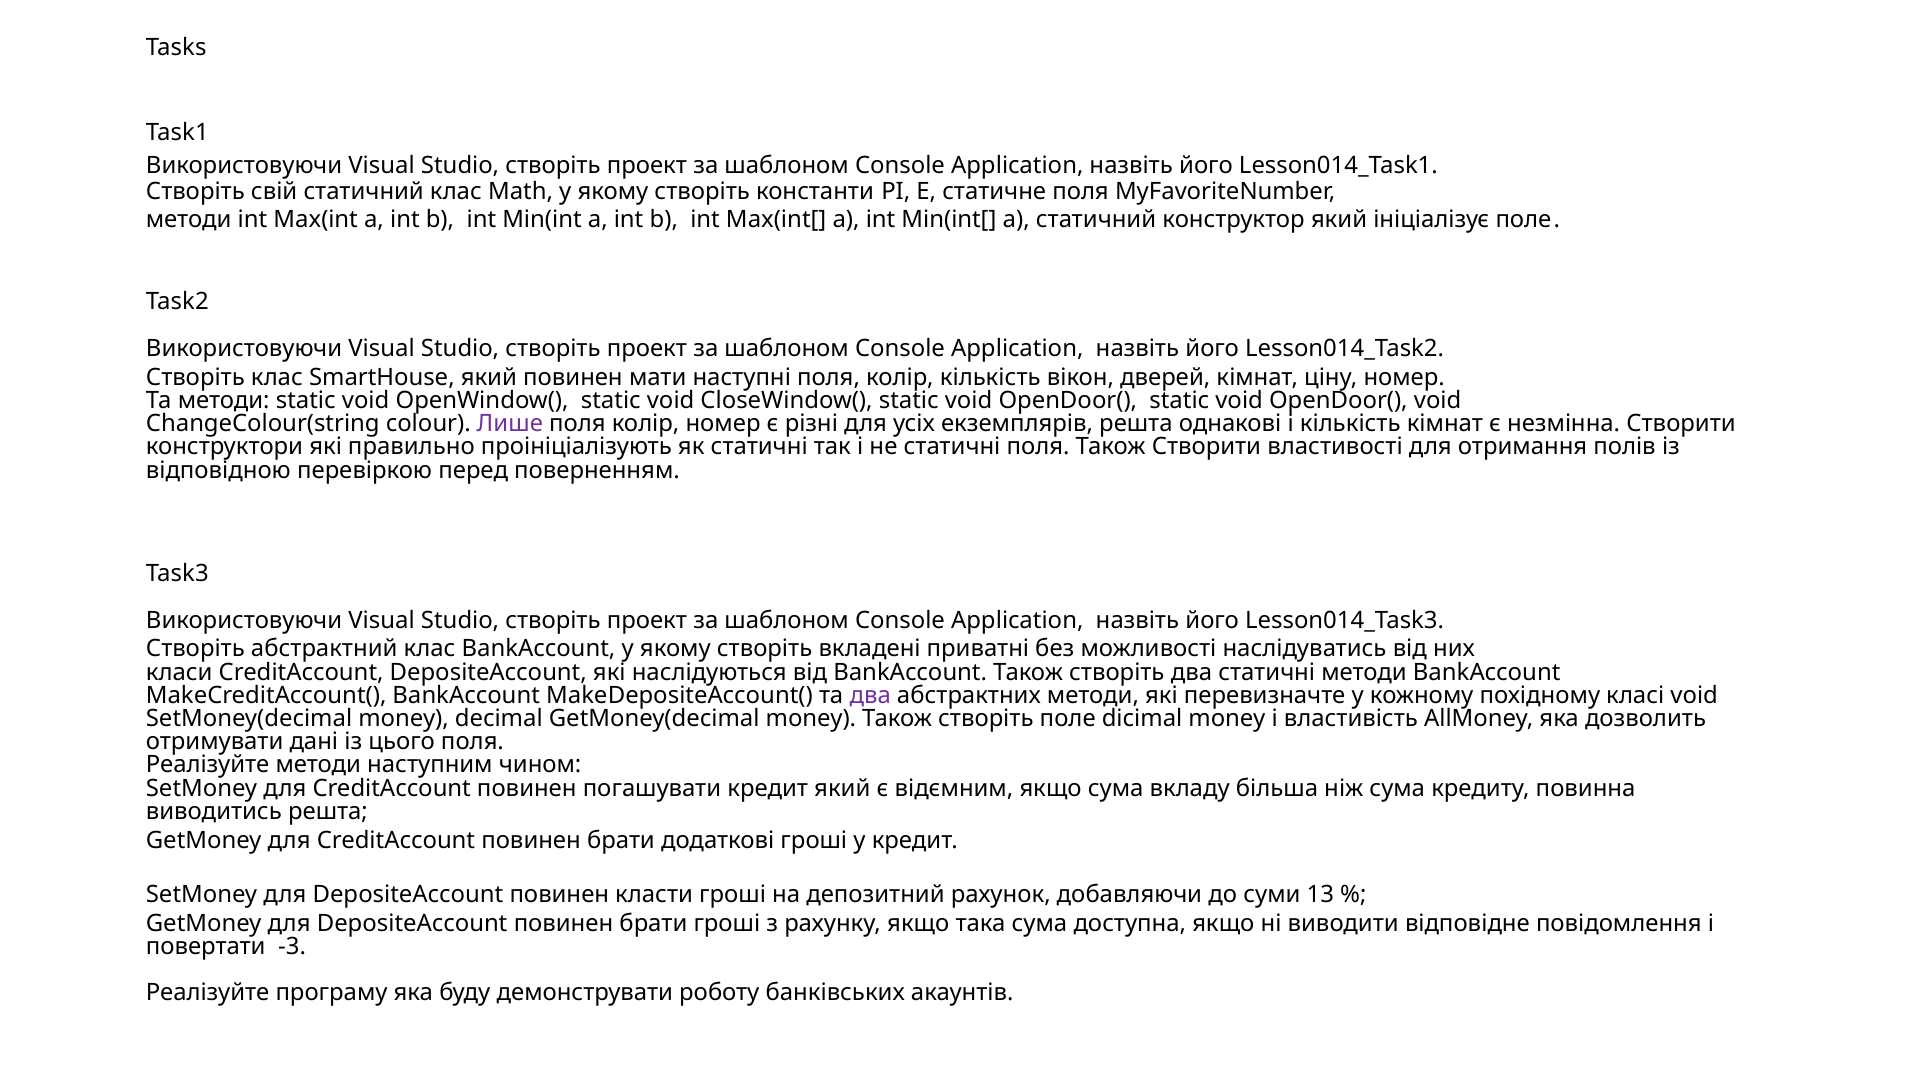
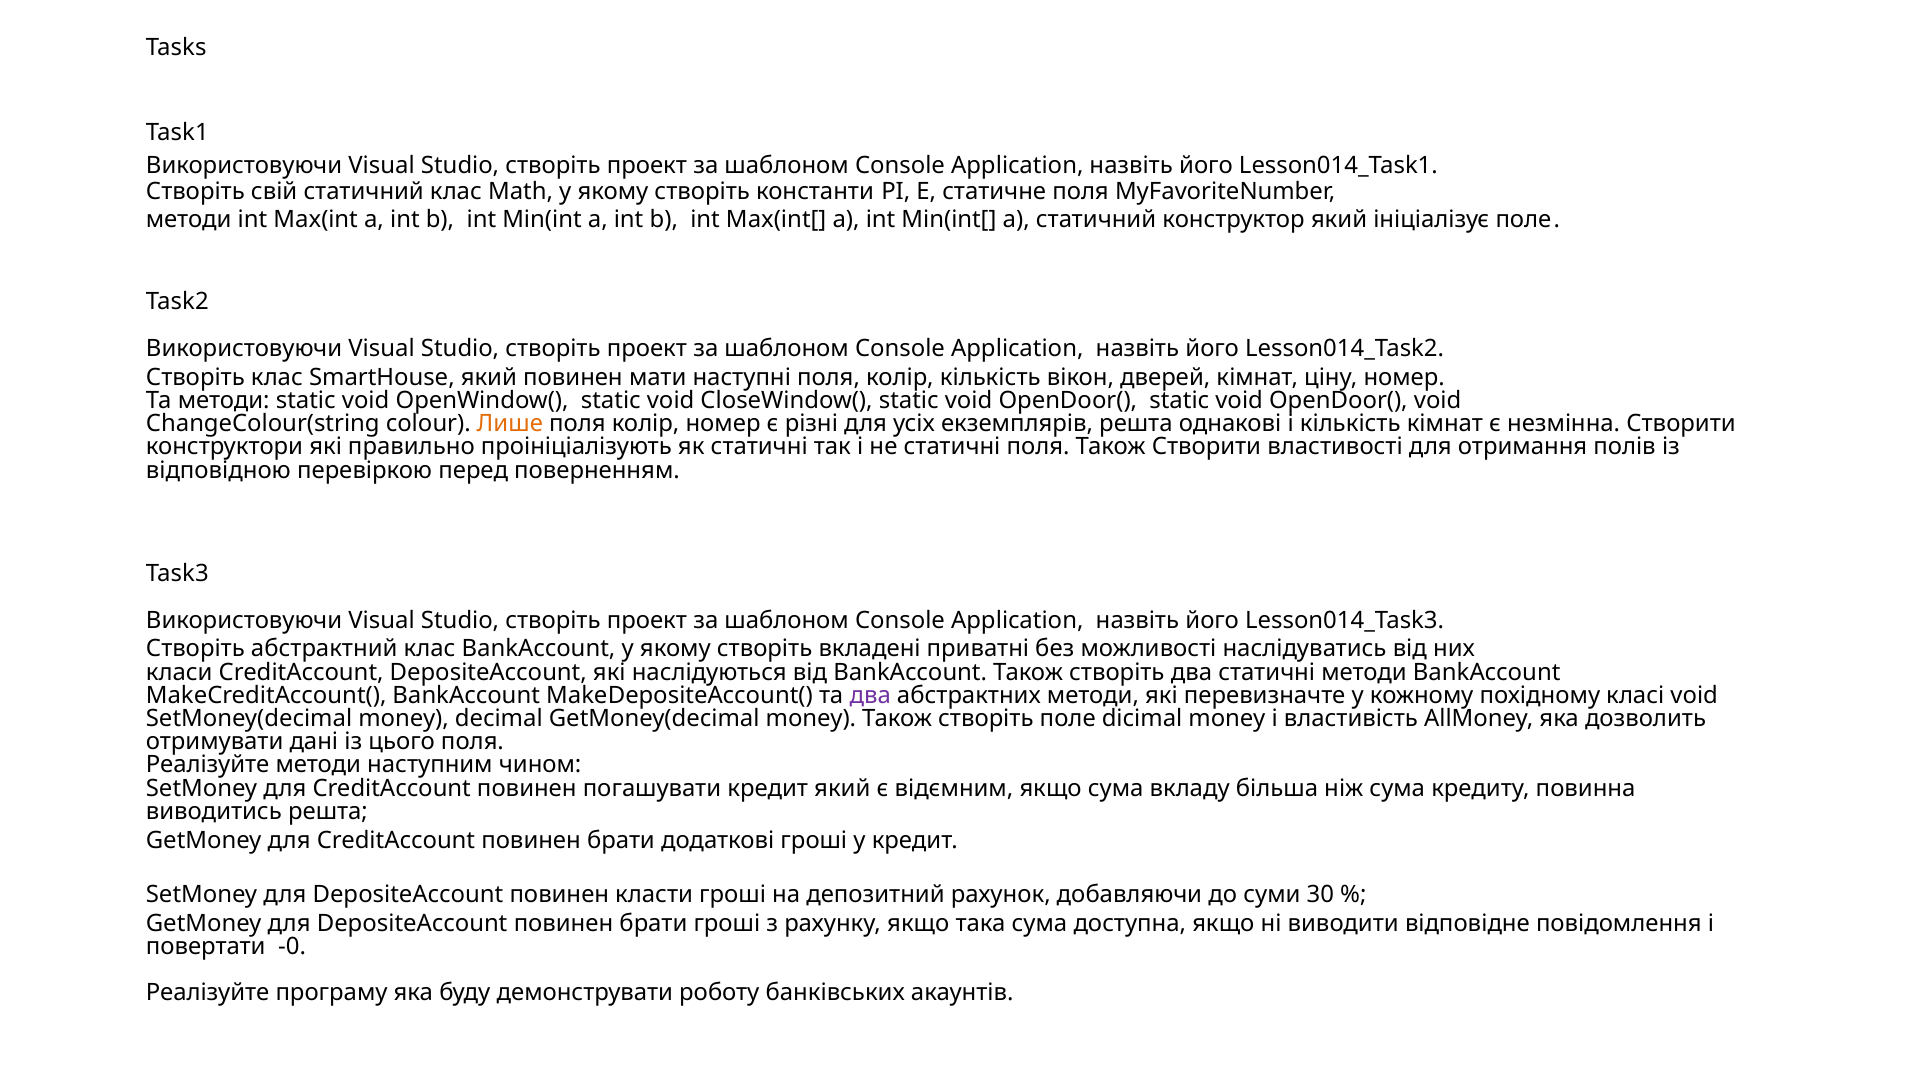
Лише colour: purple -> orange
13: 13 -> 30
-3: -3 -> -0
